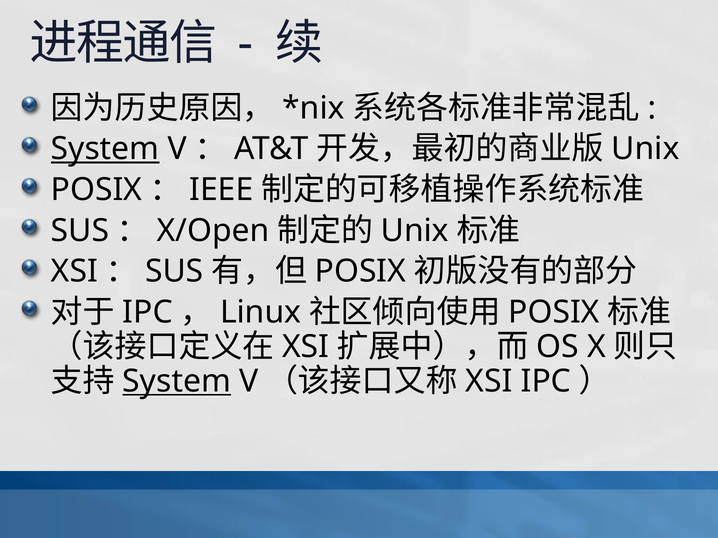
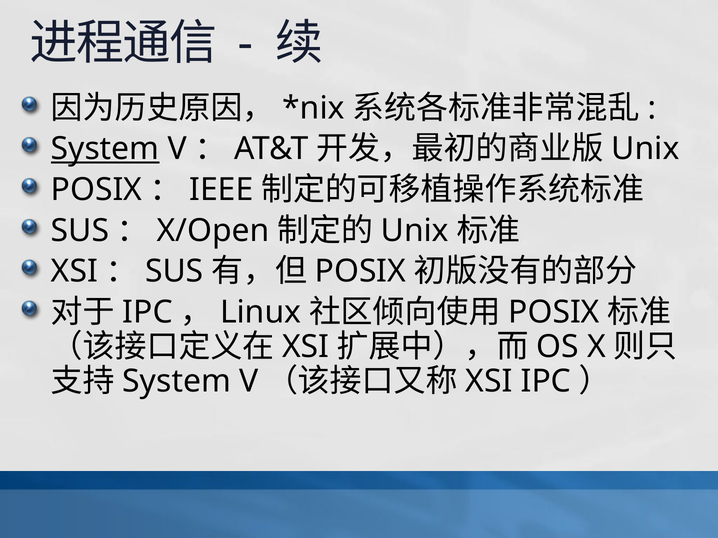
System at (177, 381) underline: present -> none
